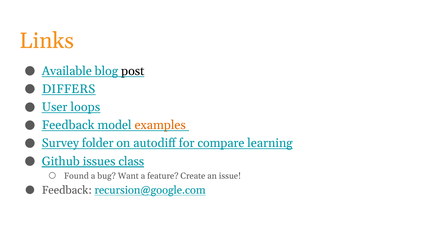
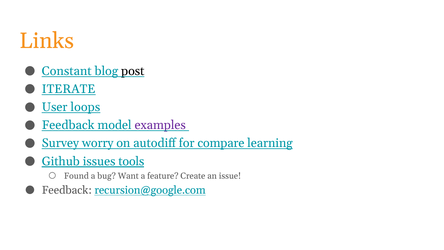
Available: Available -> Constant
DIFFERS: DIFFERS -> ITERATE
examples colour: orange -> purple
folder: folder -> worry
class: class -> tools
